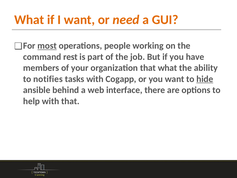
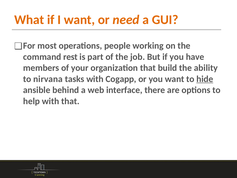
most underline: present -> none
that what: what -> build
notifies: notifies -> nirvana
